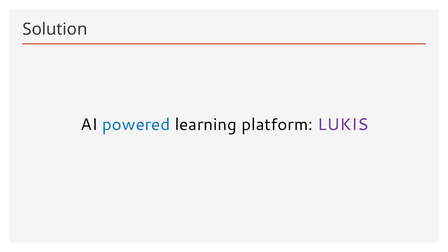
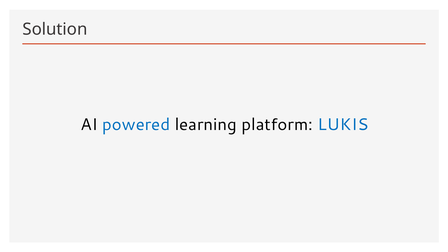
LUKIS colour: purple -> blue
